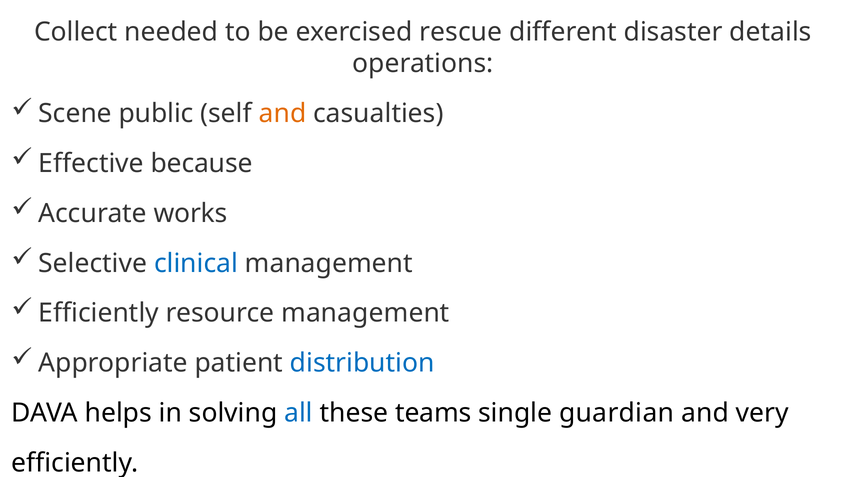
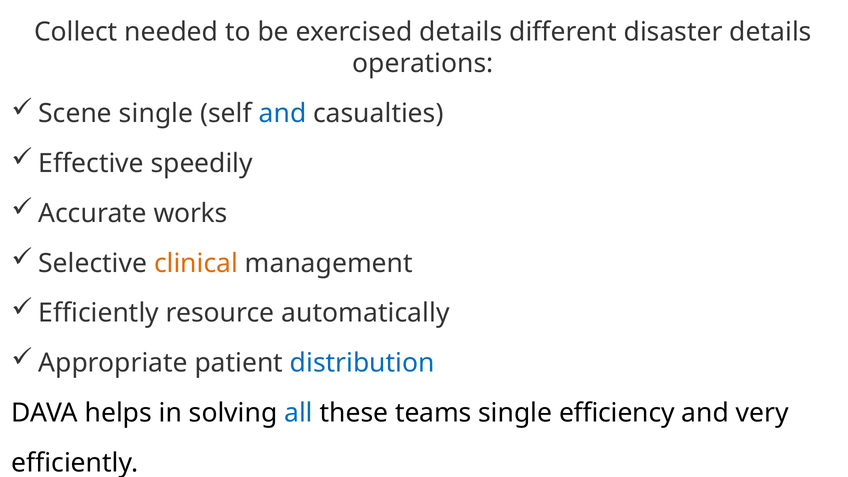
exercised rescue: rescue -> details
Scene public: public -> single
and at (283, 114) colour: orange -> blue
because: because -> speedily
clinical colour: blue -> orange
resource management: management -> automatically
guardian: guardian -> efficiency
